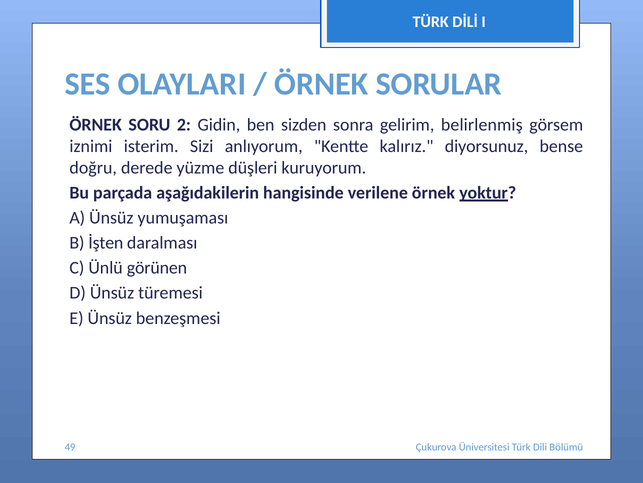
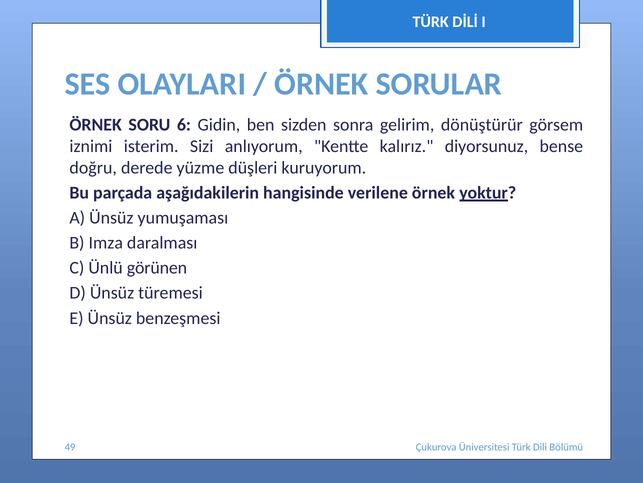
2: 2 -> 6
belirlenmiş: belirlenmiş -> dönüştürür
İşten: İşten -> Imza
